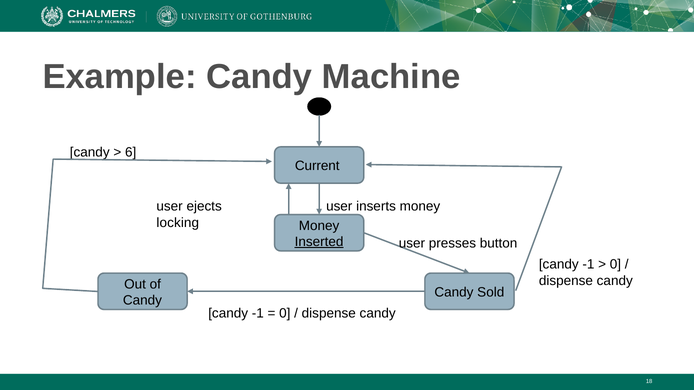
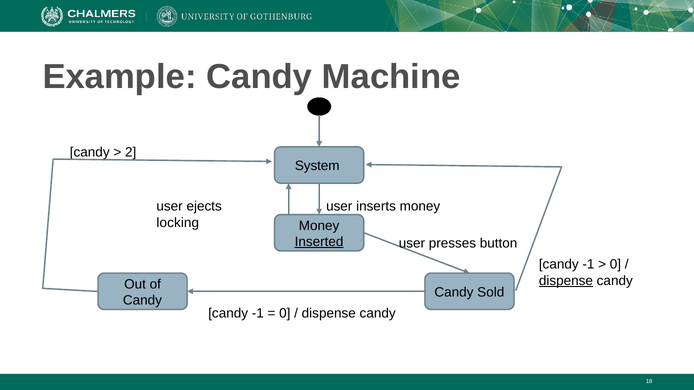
6: 6 -> 2
Current: Current -> System
dispense at (566, 281) underline: none -> present
